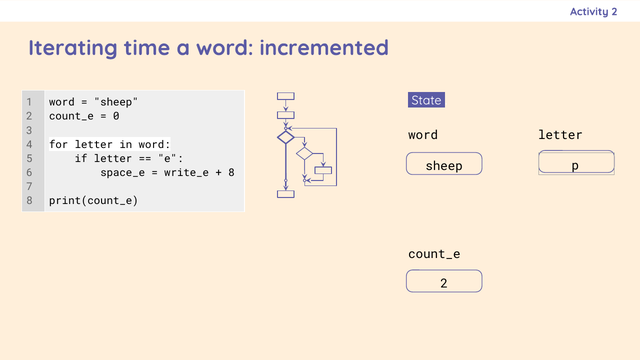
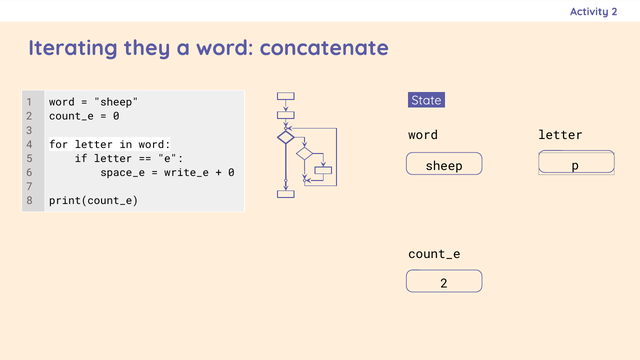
time: time -> they
incremented: incremented -> concatenate
8 at (231, 173): 8 -> 0
